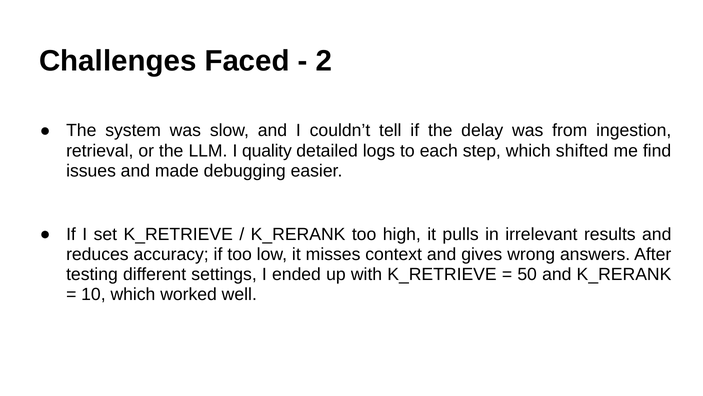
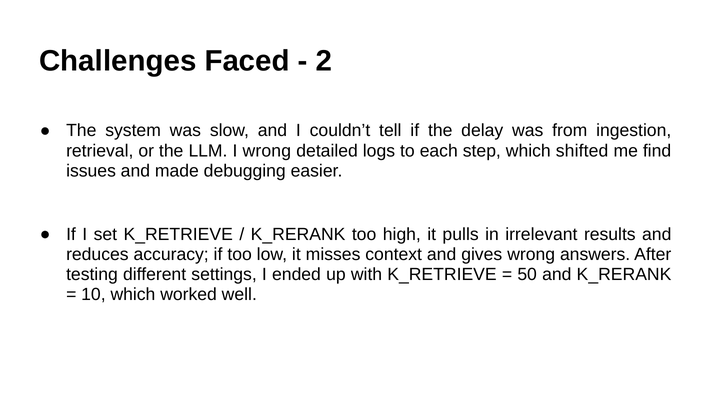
I quality: quality -> wrong
